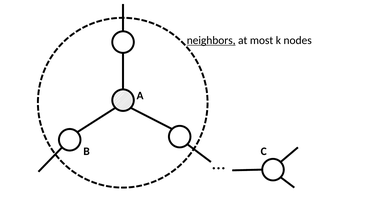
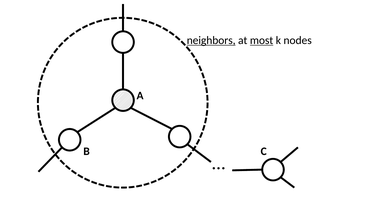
most underline: none -> present
